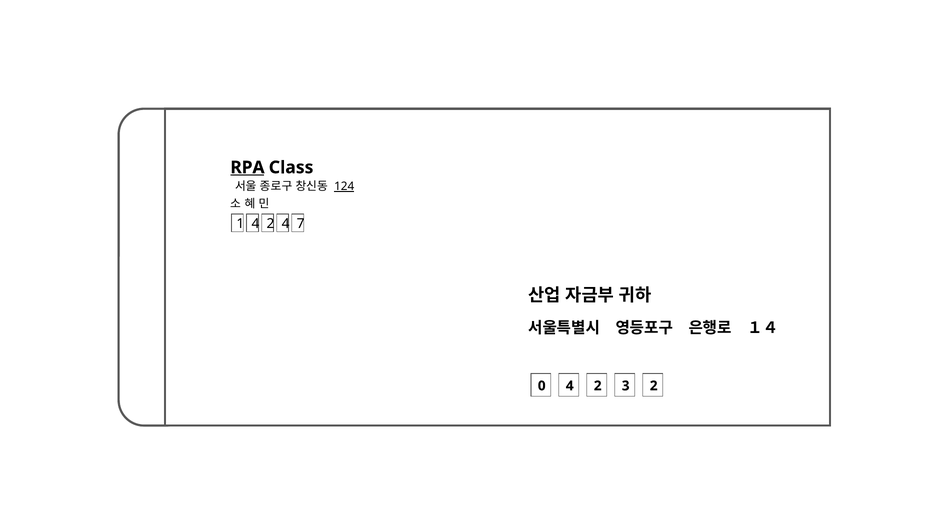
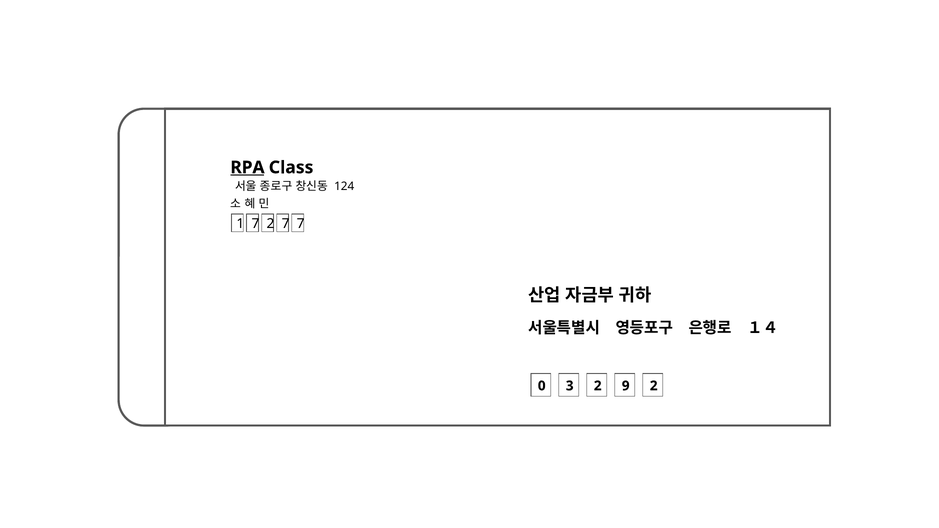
124 underline: present -> none
1 4: 4 -> 7
2 4: 4 -> 7
0 4: 4 -> 3
3: 3 -> 9
